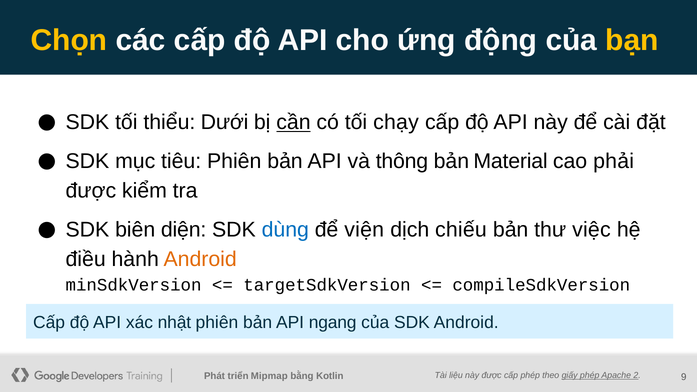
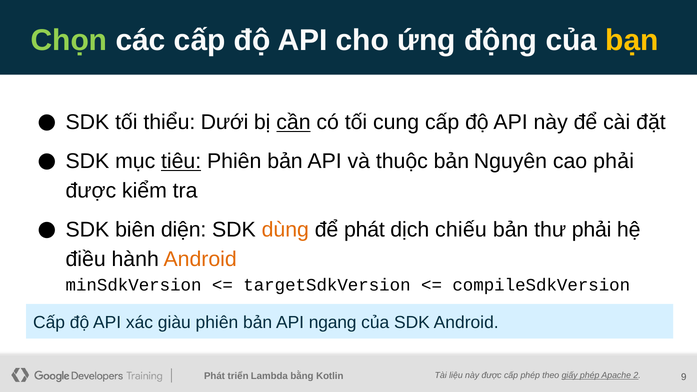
Chọn colour: yellow -> light green
chạy: chạy -> cung
tiêu underline: none -> present
thông: thông -> thuộc
Material: Material -> Nguyên
dùng colour: blue -> orange
để viện: viện -> phát
thư việc: việc -> phải
nhật: nhật -> giàu
Mipmap: Mipmap -> Lambda
